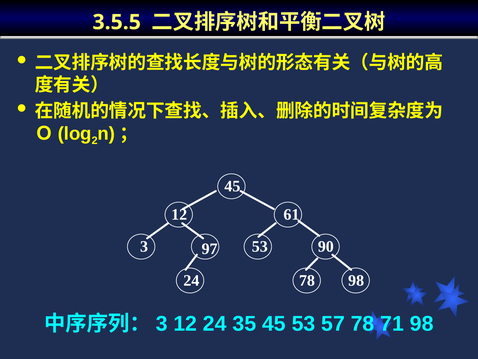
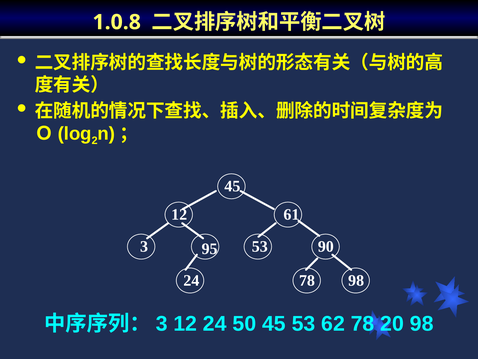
3.5.5: 3.5.5 -> 1.0.8
97: 97 -> 95
35: 35 -> 50
57: 57 -> 62
71: 71 -> 20
